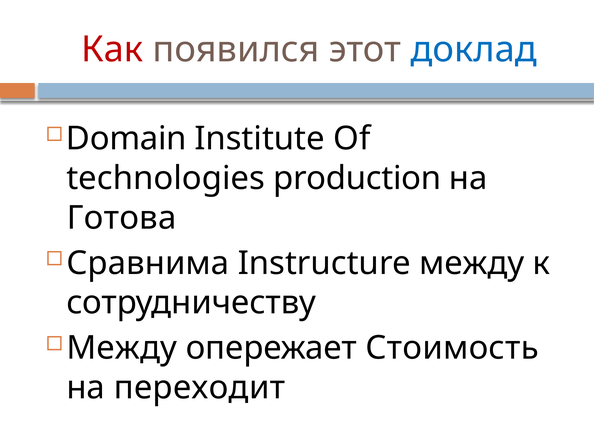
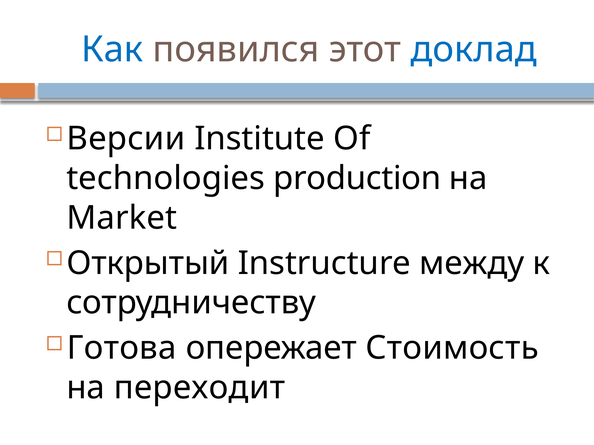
Как colour: red -> blue
Domain: Domain -> Версии
Готова: Готова -> Market
Сравнима: Сравнима -> Открытый
Между at (122, 348): Между -> Готова
